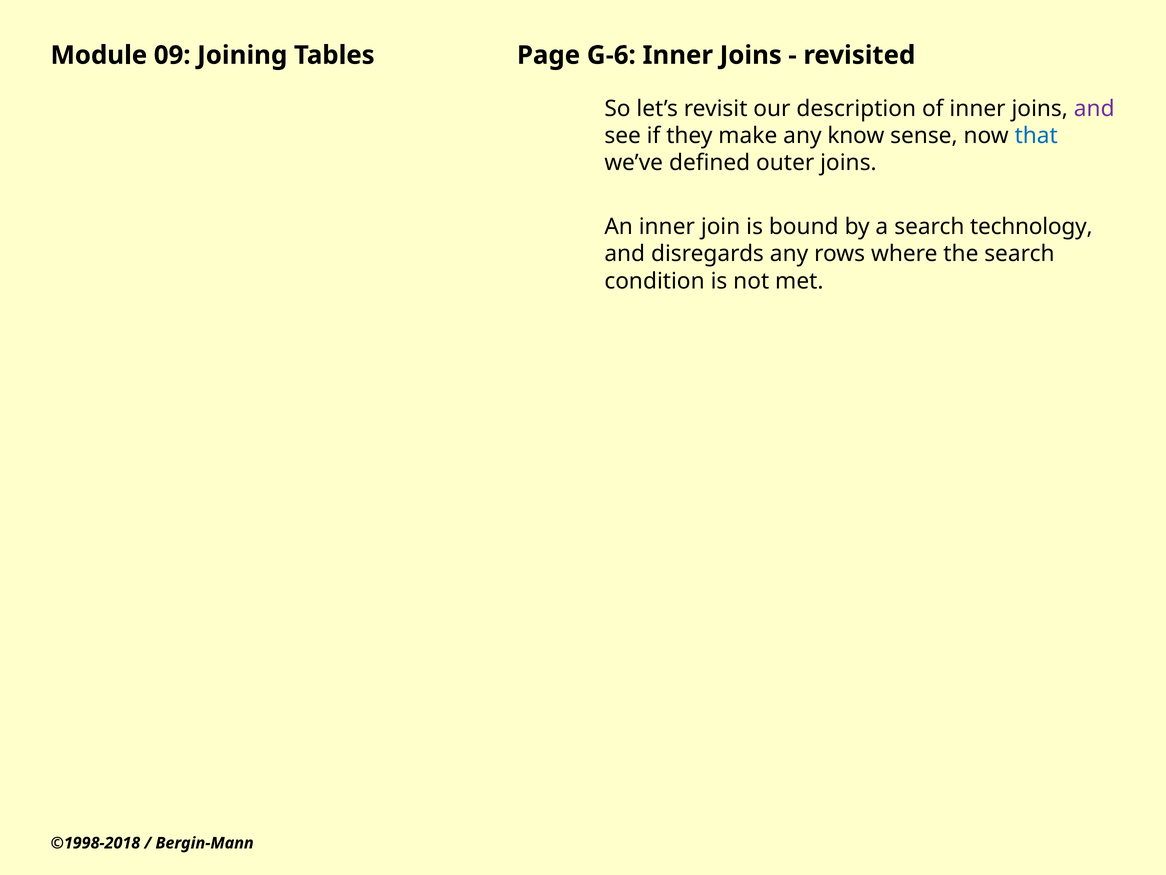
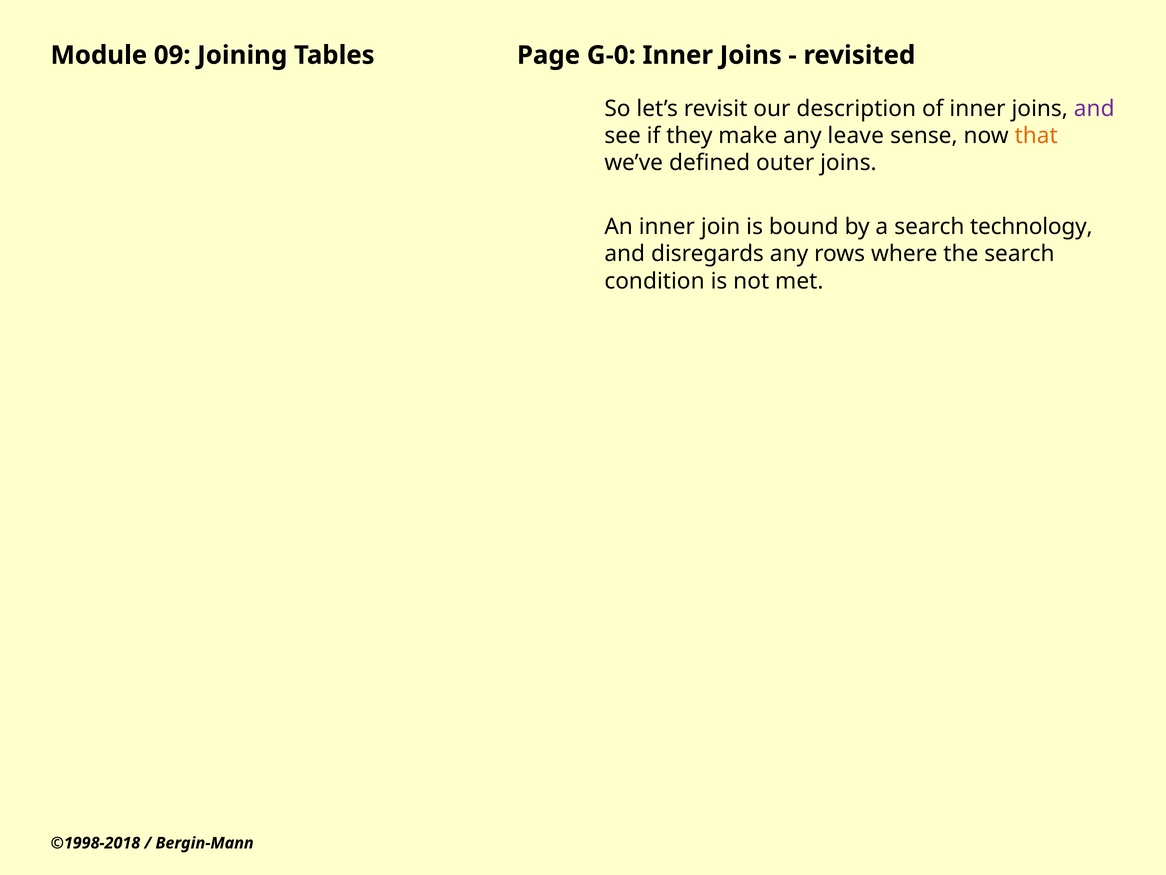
G-6: G-6 -> G-0
know: know -> leave
that colour: blue -> orange
